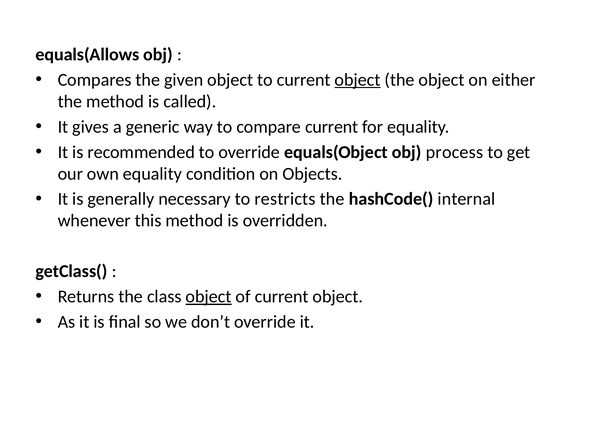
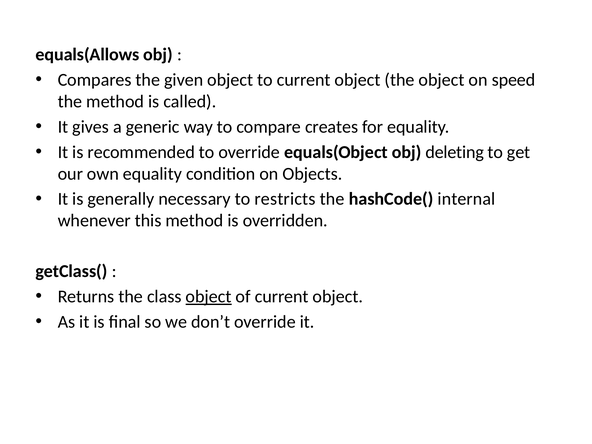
object at (358, 80) underline: present -> none
either: either -> speed
compare current: current -> creates
process: process -> deleting
